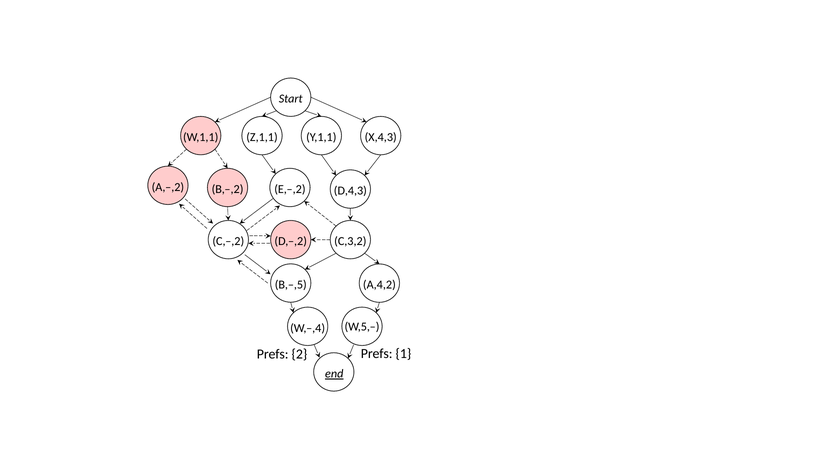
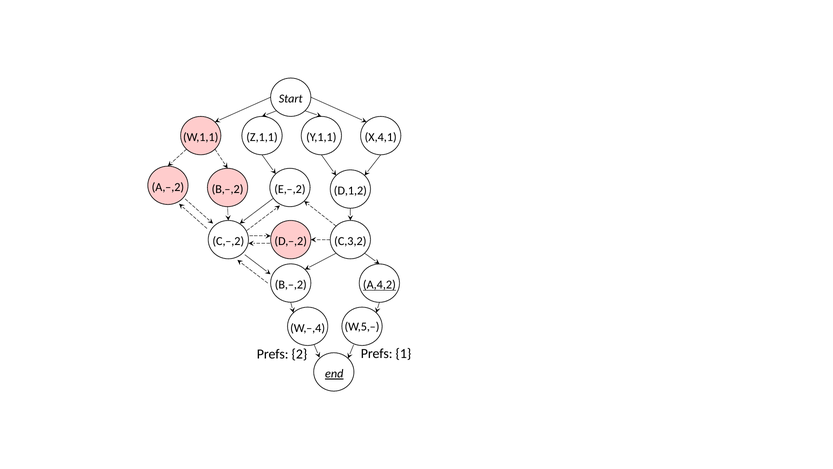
X,4,3: X,4,3 -> X,4,1
D,4,3: D,4,3 -> D,1,2
B,–,5 at (291, 285): B,–,5 -> B,–,2
A,4,2 underline: none -> present
